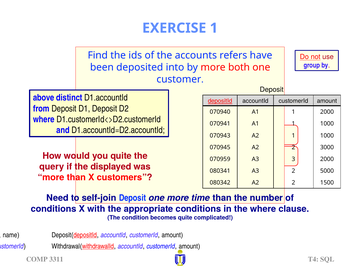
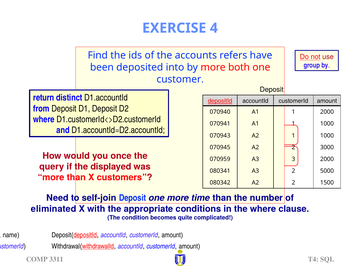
EXERCISE 1: 1 -> 4
above: above -> return
you quite: quite -> once
conditions at (54, 209): conditions -> eliminated
